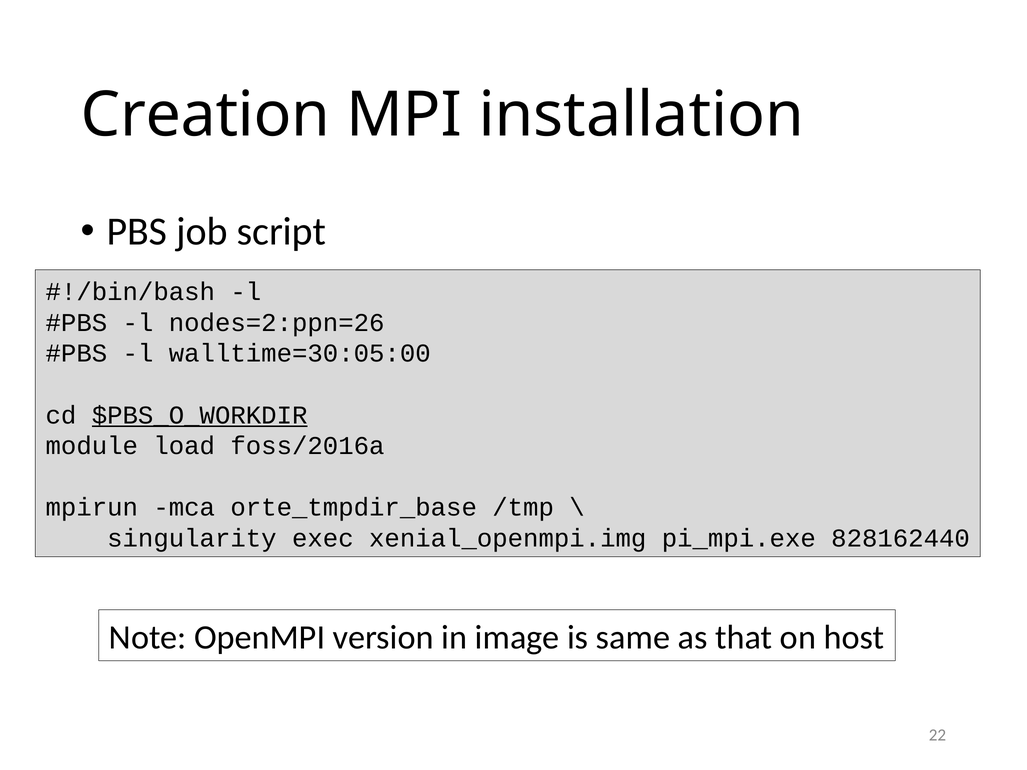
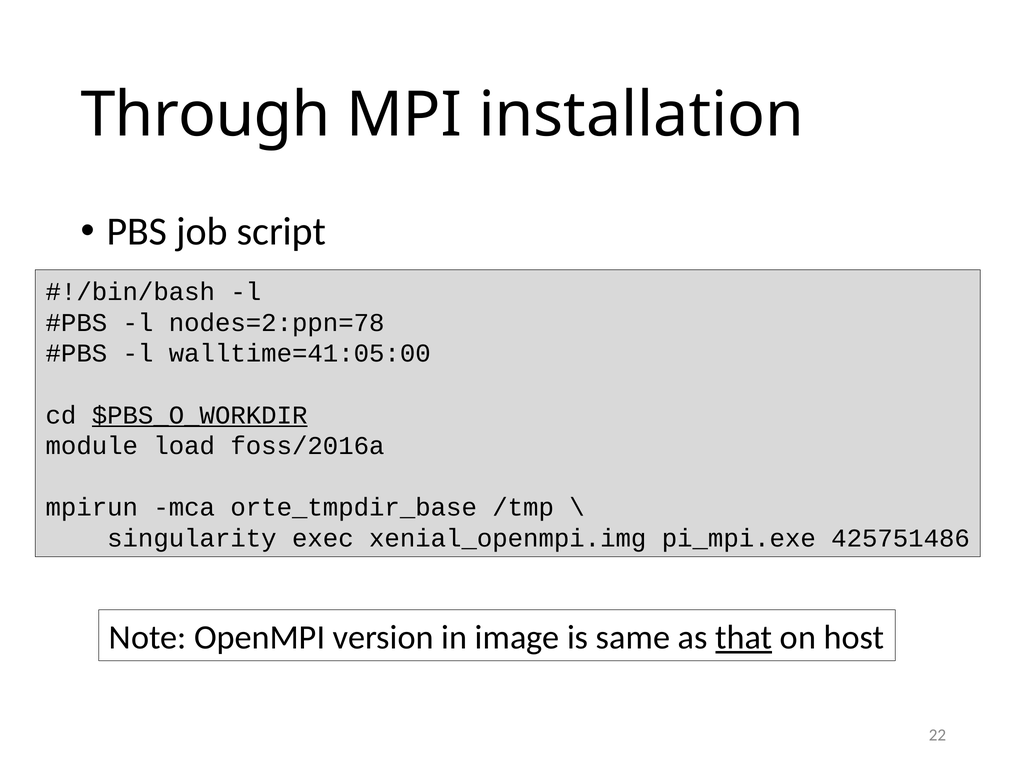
Creation: Creation -> Through
nodes=2:ppn=26: nodes=2:ppn=26 -> nodes=2:ppn=78
walltime=30:05:00: walltime=30:05:00 -> walltime=41:05:00
828162440: 828162440 -> 425751486
that underline: none -> present
